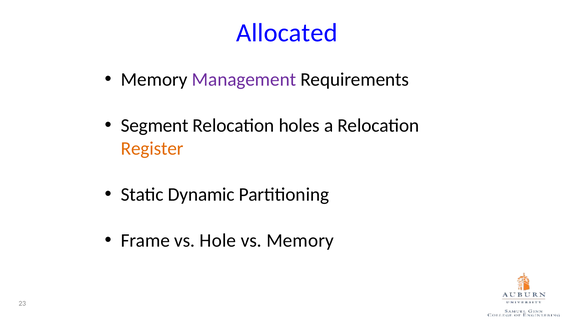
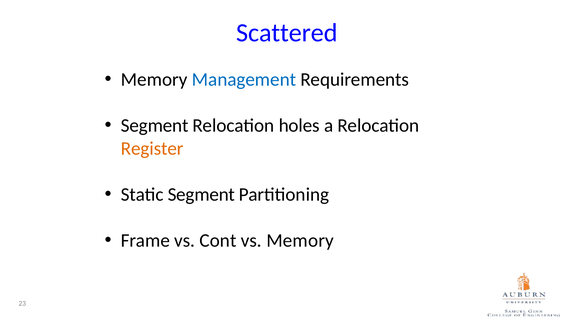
Allocated: Allocated -> Scattered
Management colour: purple -> blue
Static Dynamic: Dynamic -> Segment
Hole: Hole -> Cont
